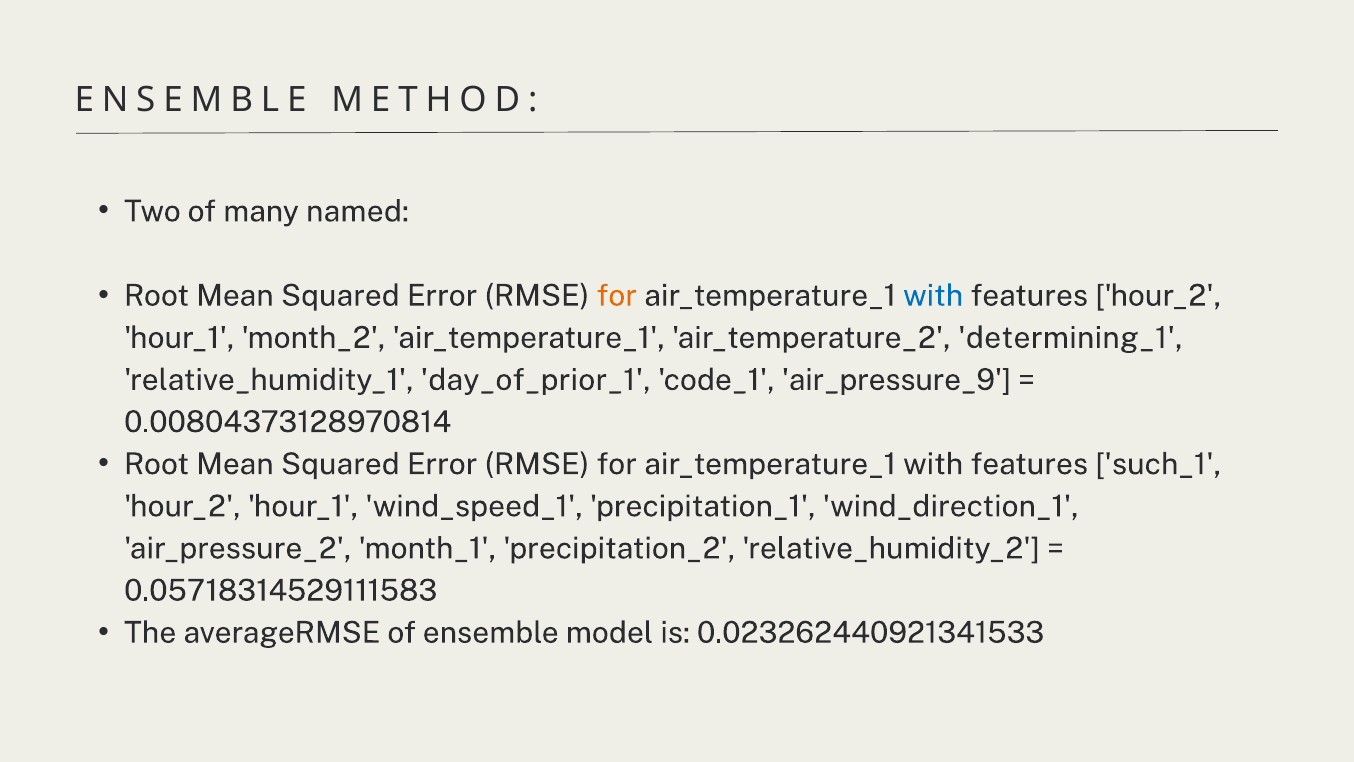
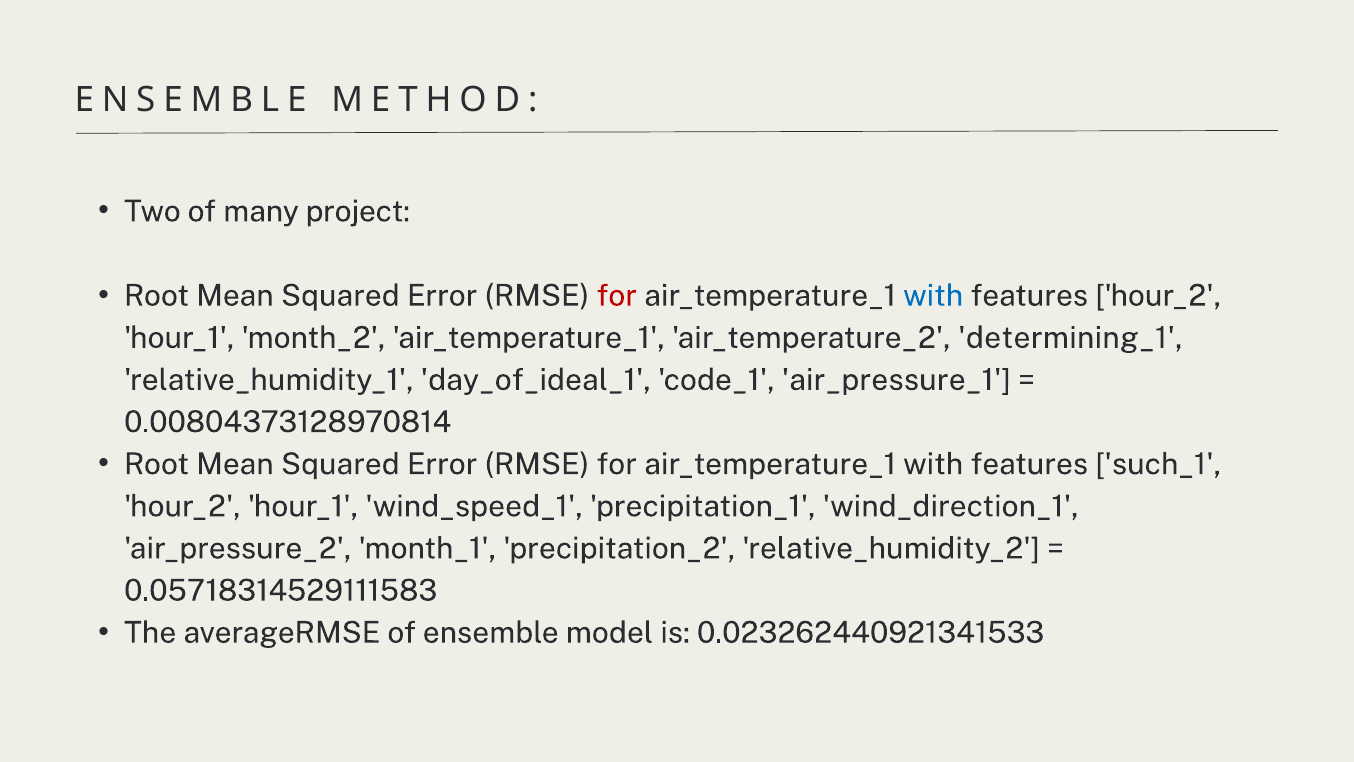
named: named -> project
for at (617, 296) colour: orange -> red
day_of_prior_1: day_of_prior_1 -> day_of_ideal_1
air_pressure_9: air_pressure_9 -> air_pressure_1
